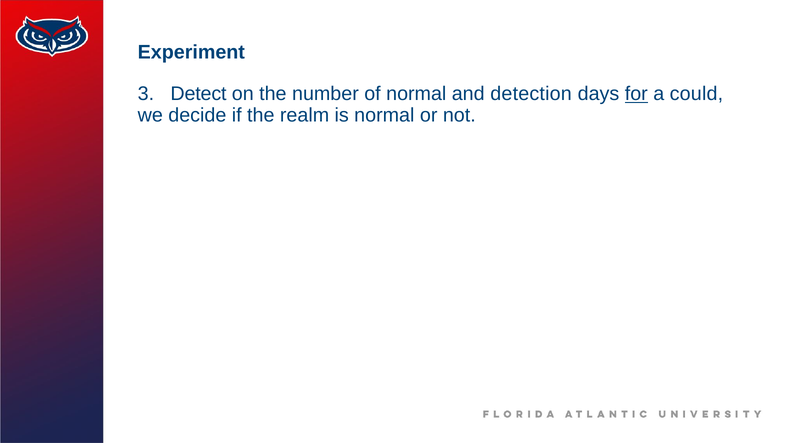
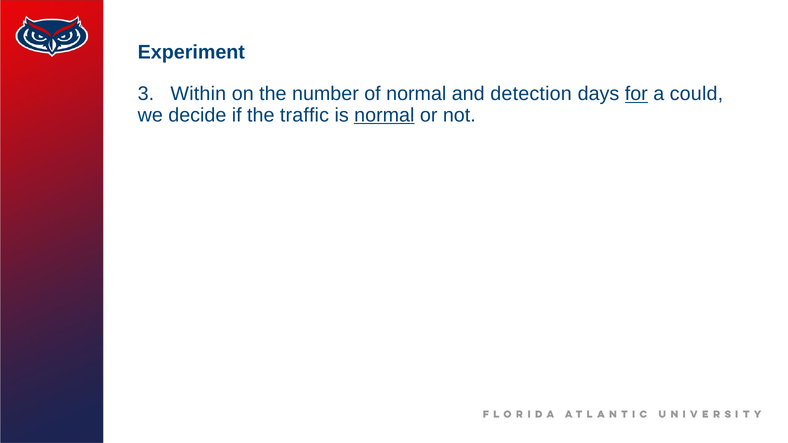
Detect: Detect -> Within
realm: realm -> traffic
normal at (384, 115) underline: none -> present
